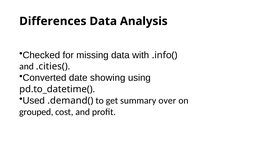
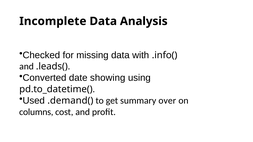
Differences: Differences -> Incomplete
.cities(: .cities( -> .leads(
grouped: grouped -> columns
